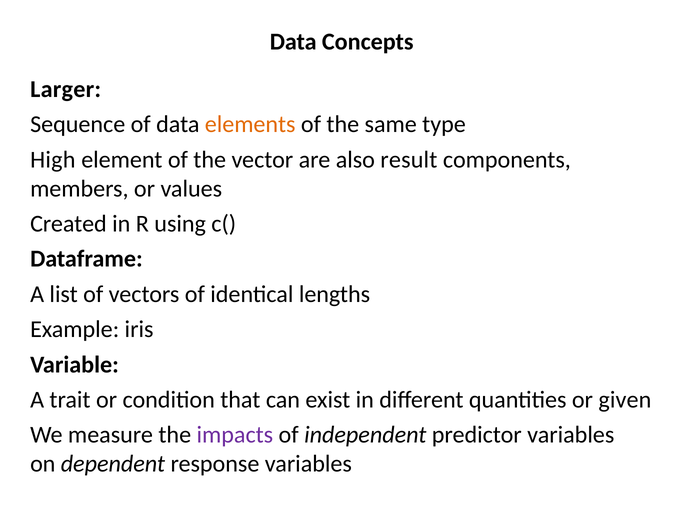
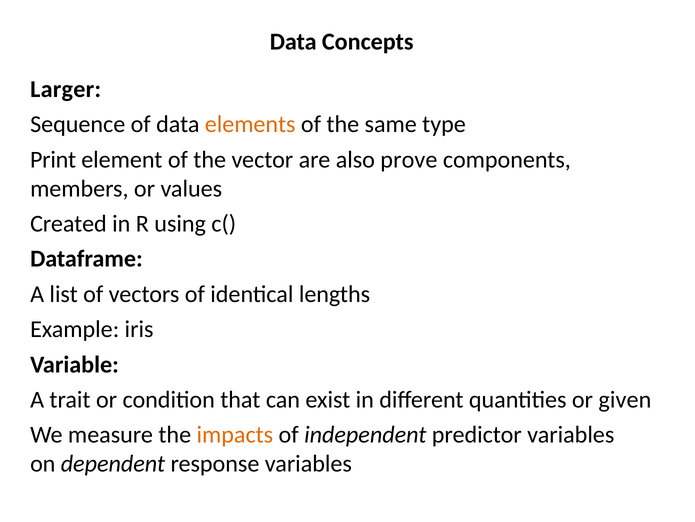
High: High -> Print
result: result -> prove
impacts colour: purple -> orange
